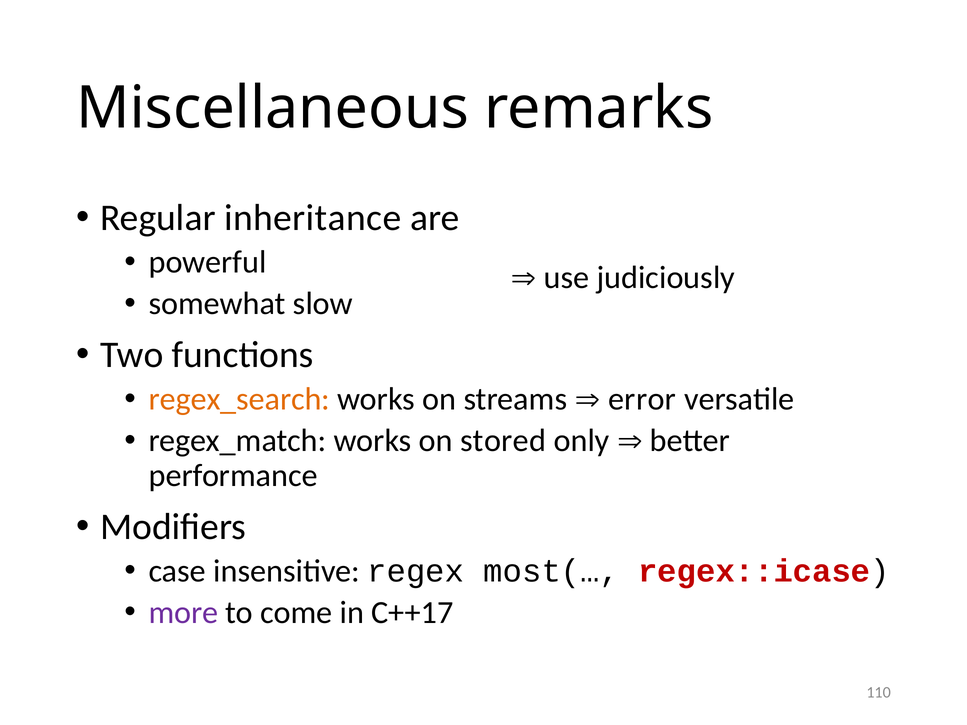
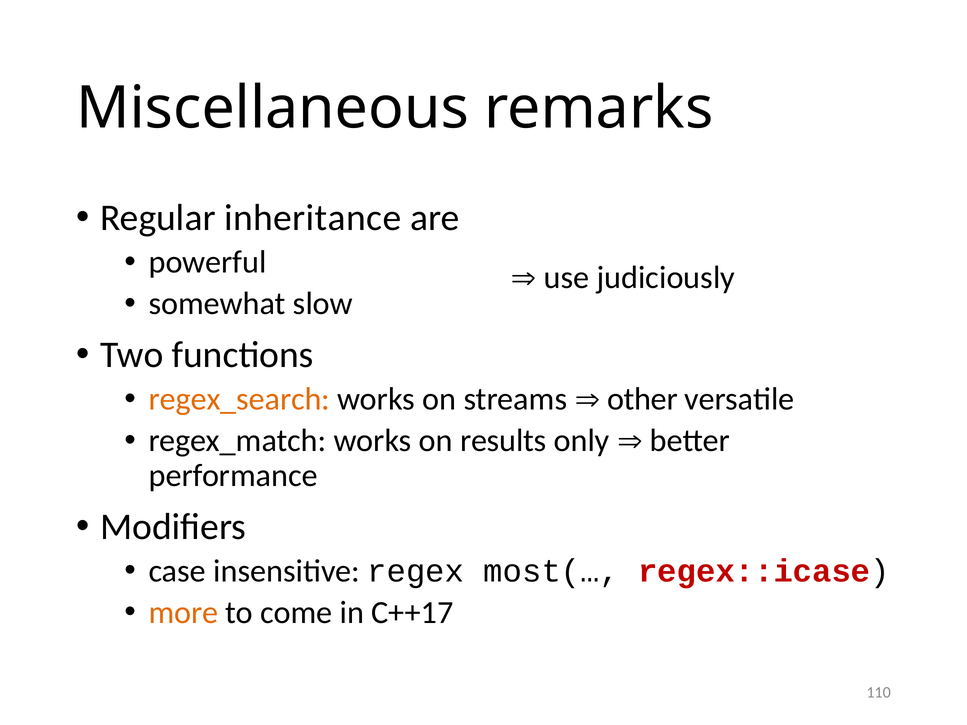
error: error -> other
stored: stored -> results
more colour: purple -> orange
